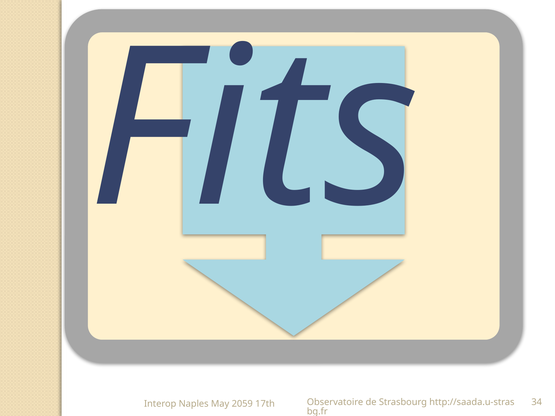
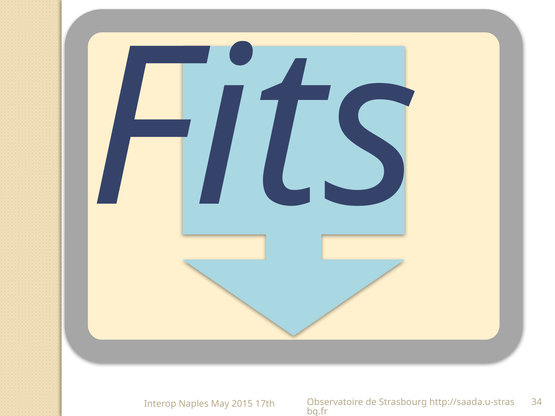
2059: 2059 -> 2015
